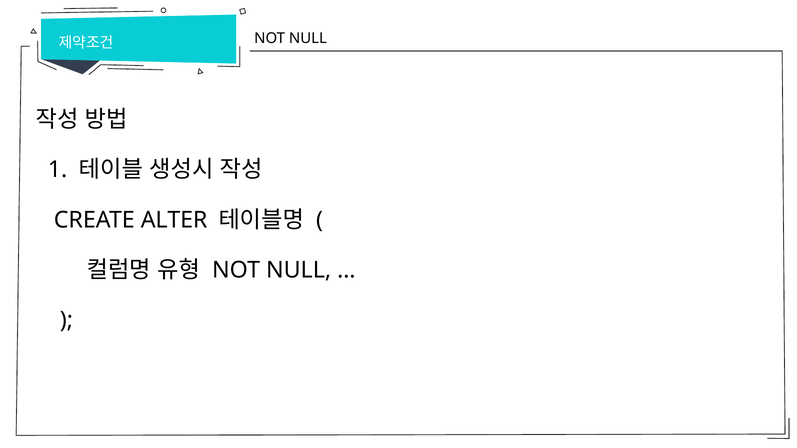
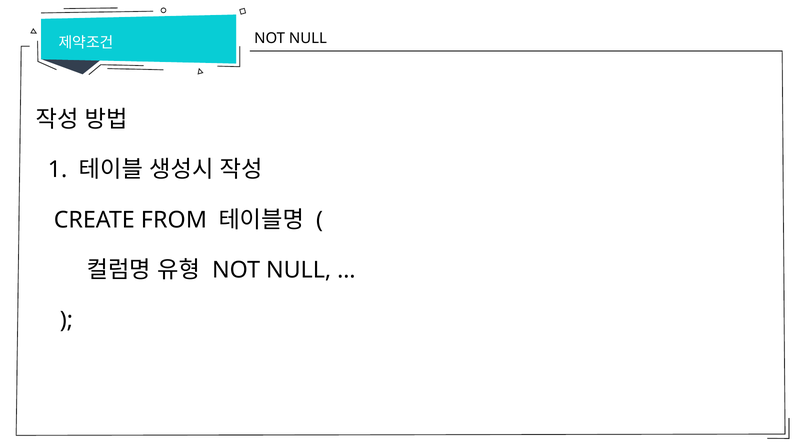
ALTER: ALTER -> FROM
